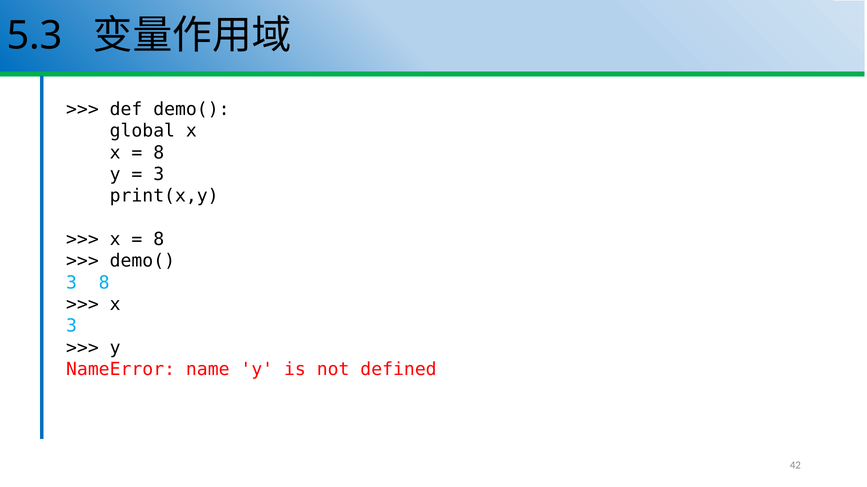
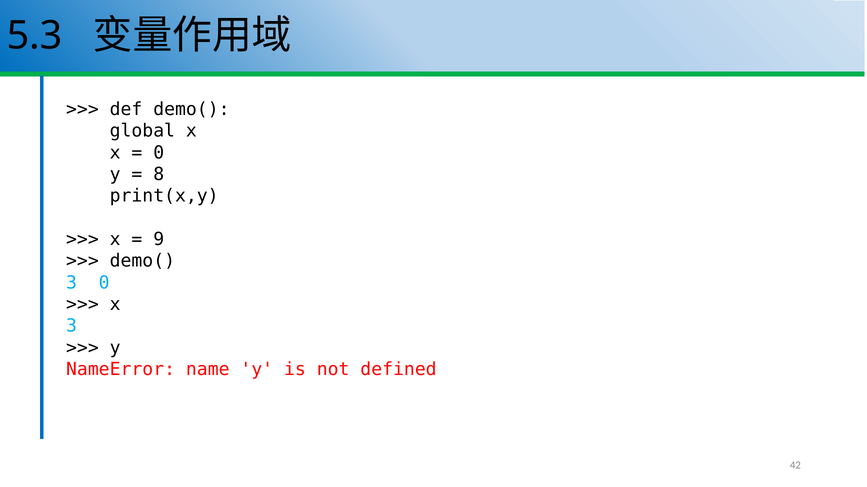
8 at (159, 153): 8 -> 0
3 at (159, 174): 3 -> 8
8 at (159, 240): 8 -> 9
3 8: 8 -> 0
